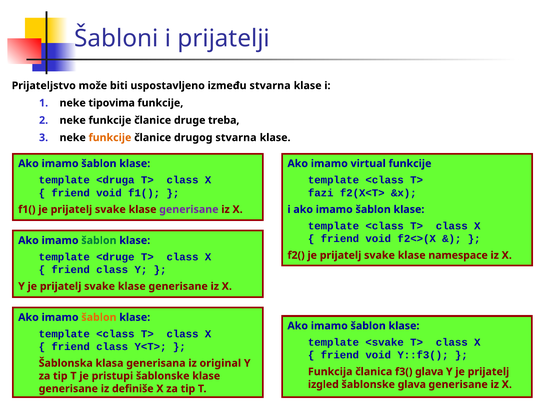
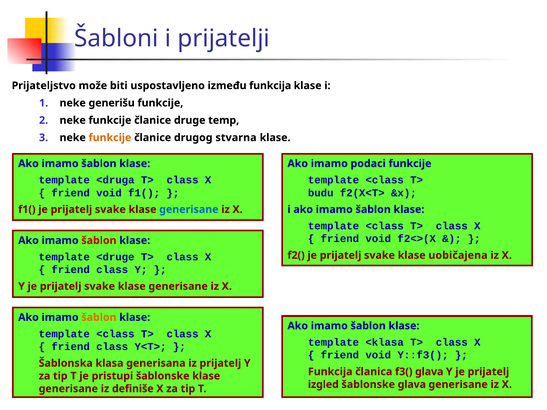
između stvarna: stvarna -> funkcija
tipovima: tipovima -> generišu
treba: treba -> temp
virtual: virtual -> podaci
fazi: fazi -> budu
generisane at (189, 210) colour: purple -> blue
šablon at (99, 241) colour: green -> red
namespace: namespace -> uobičajena
<svake: <svake -> <klasa
iz original: original -> prijatelj
